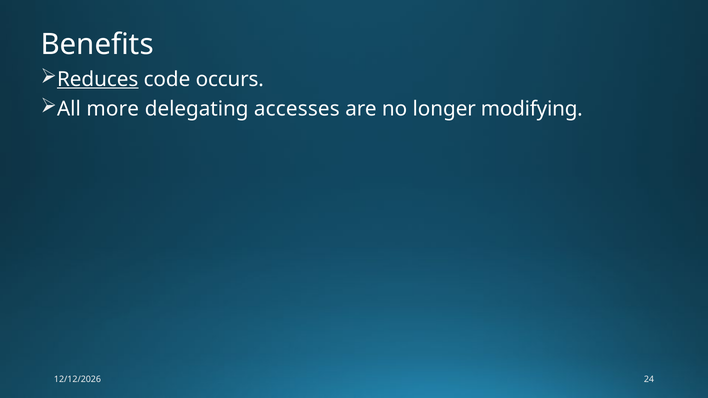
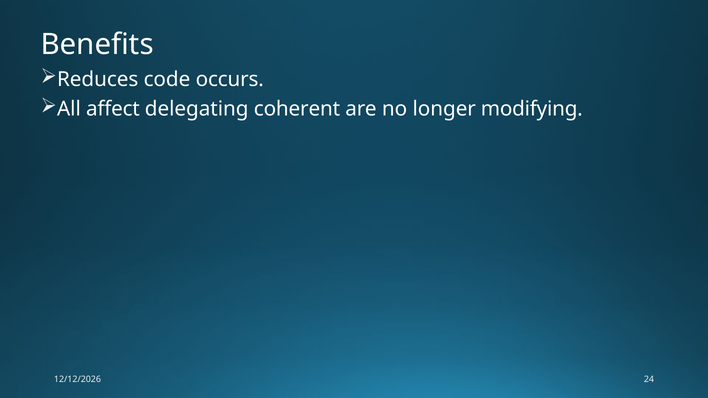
Reduces underline: present -> none
more: more -> affect
accesses: accesses -> coherent
